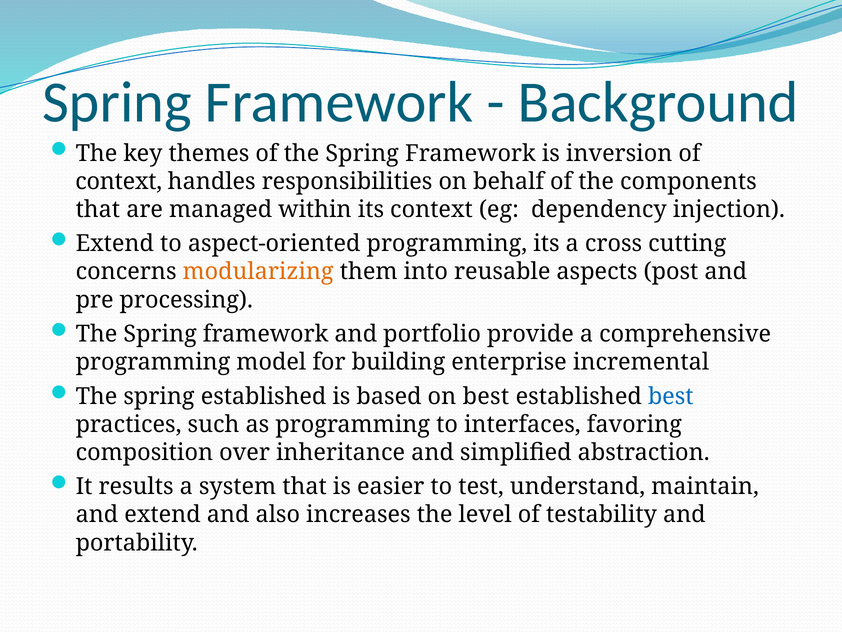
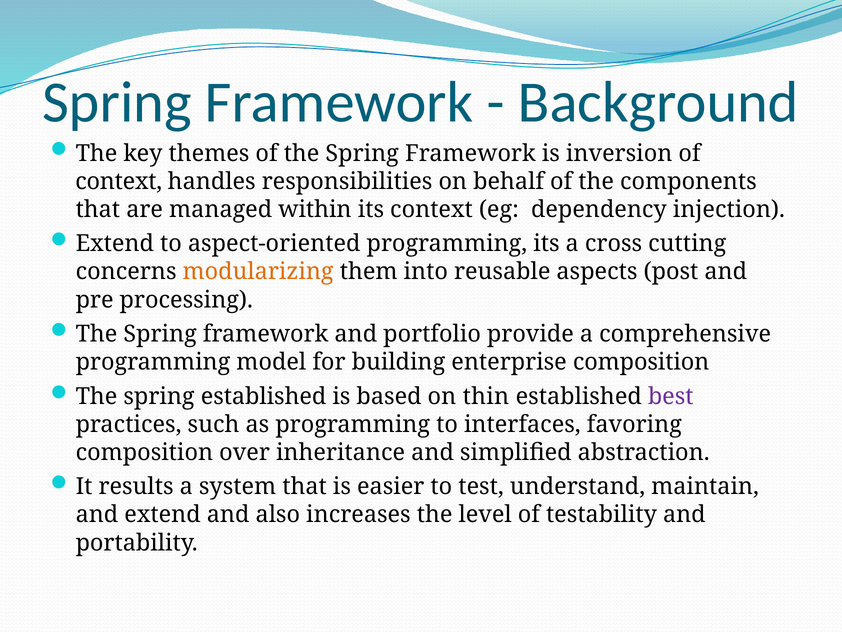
enterprise incremental: incremental -> composition
on best: best -> thin
best at (671, 396) colour: blue -> purple
